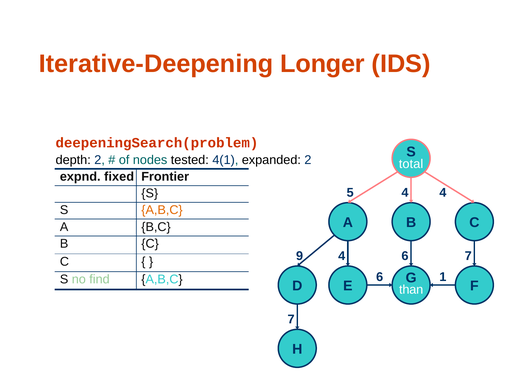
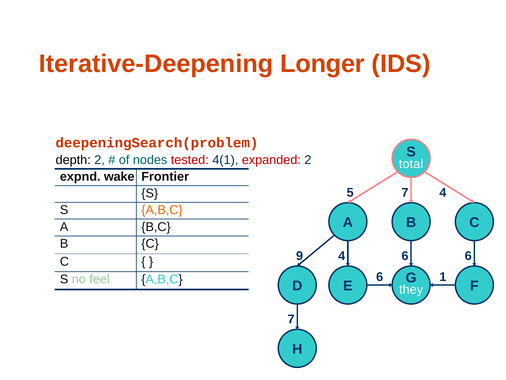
tested colour: black -> red
expanded colour: black -> red
fixed: fixed -> wake
5 4: 4 -> 7
6 7: 7 -> 6
find: find -> feel
than: than -> they
